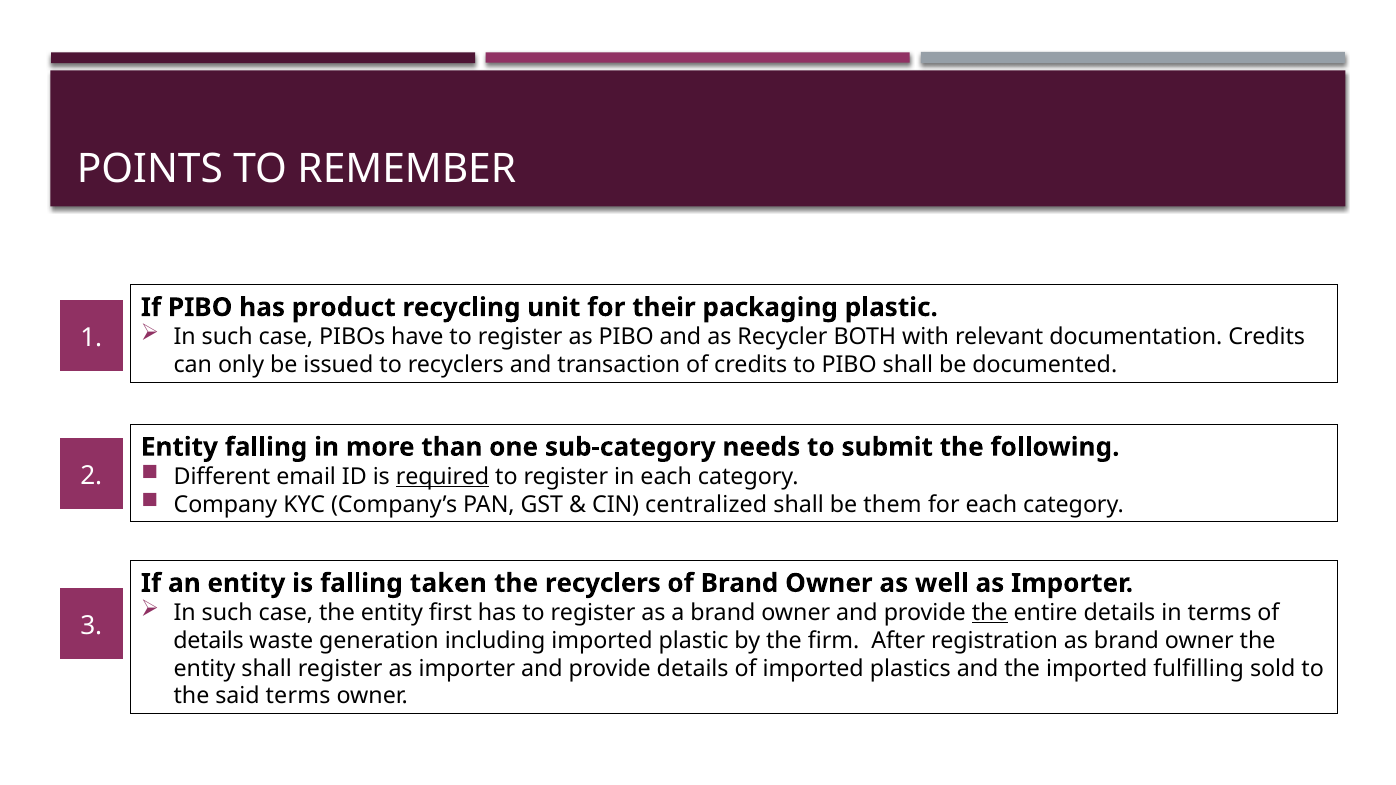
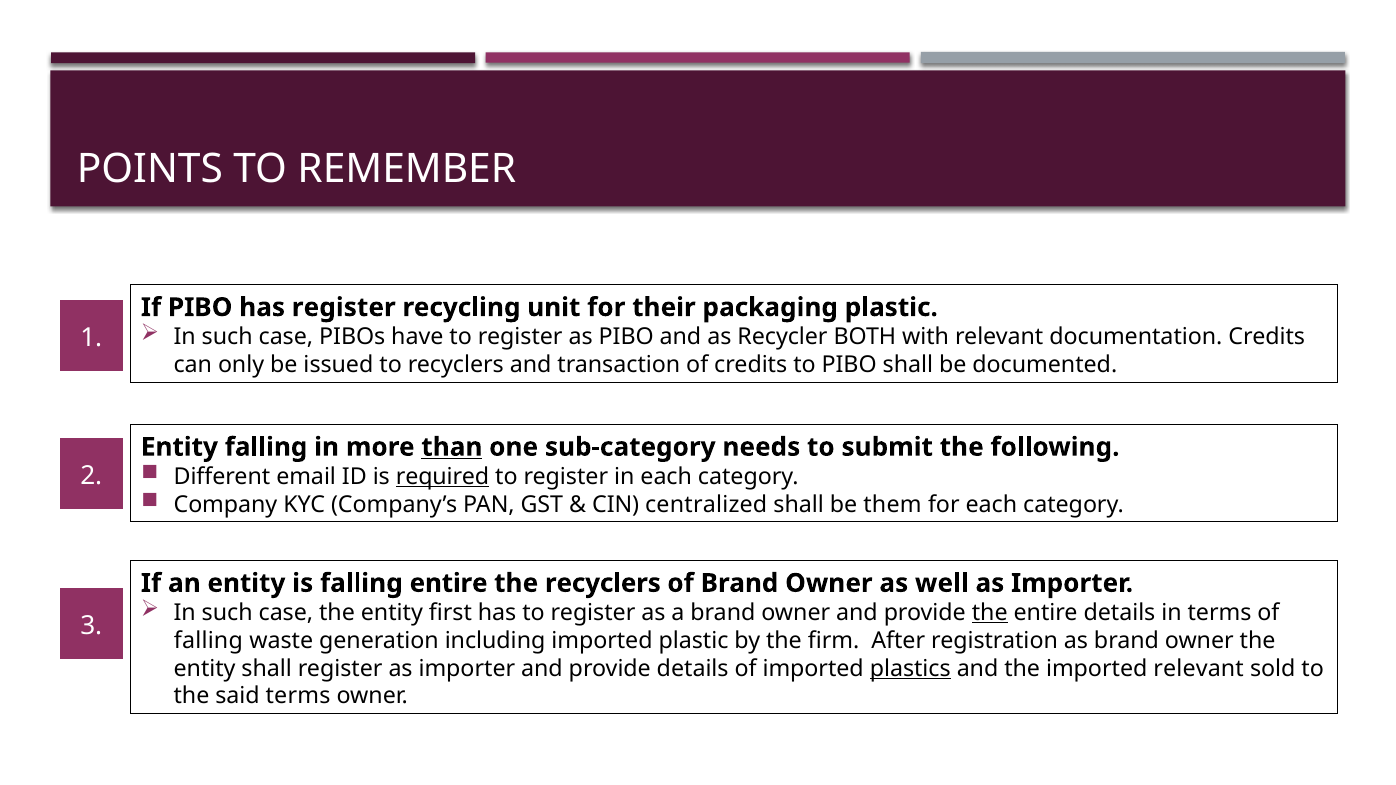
has product: product -> register
than underline: none -> present
falling taken: taken -> entire
details at (209, 641): details -> falling
plastics underline: none -> present
imported fulfilling: fulfilling -> relevant
